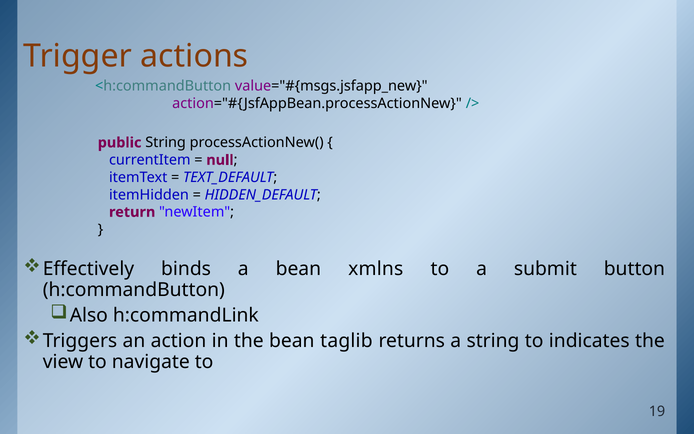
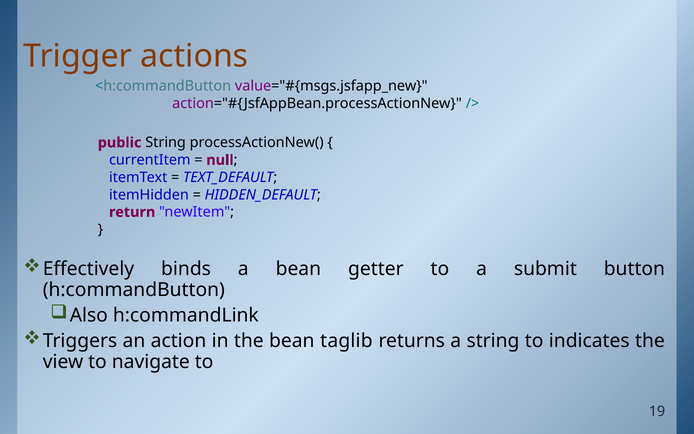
xmlns: xmlns -> getter
